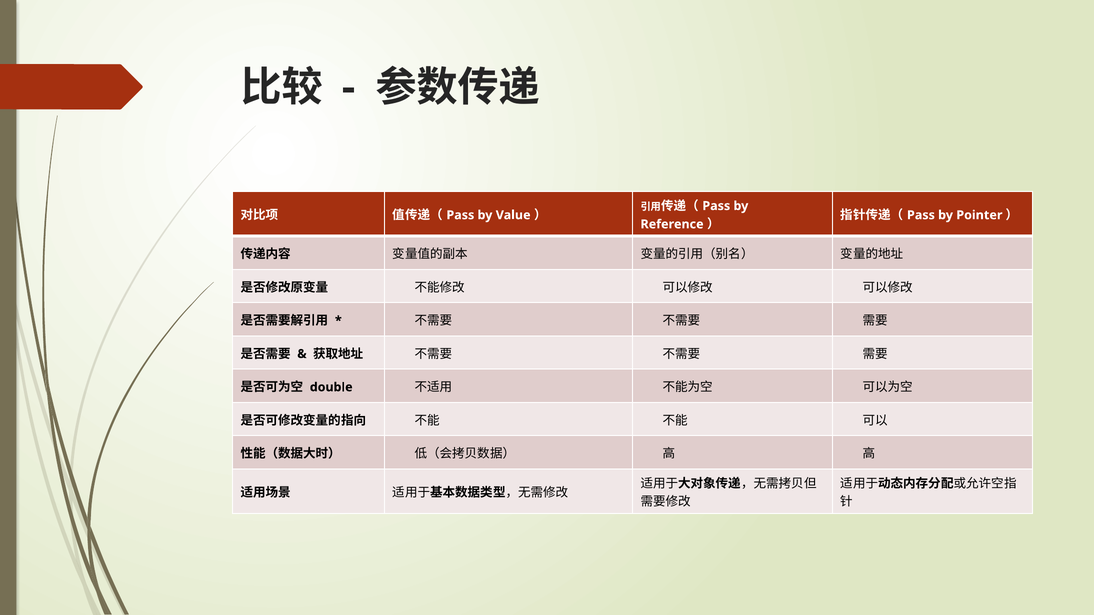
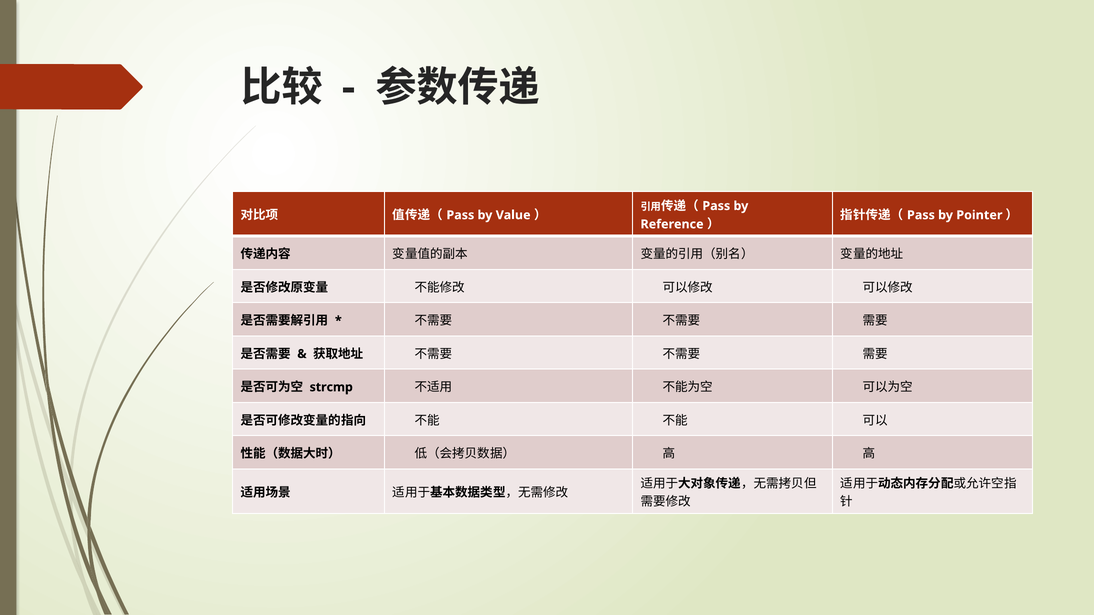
double: double -> strcmp
